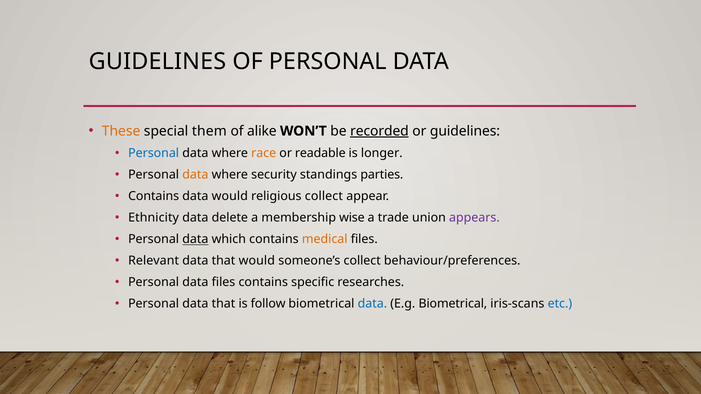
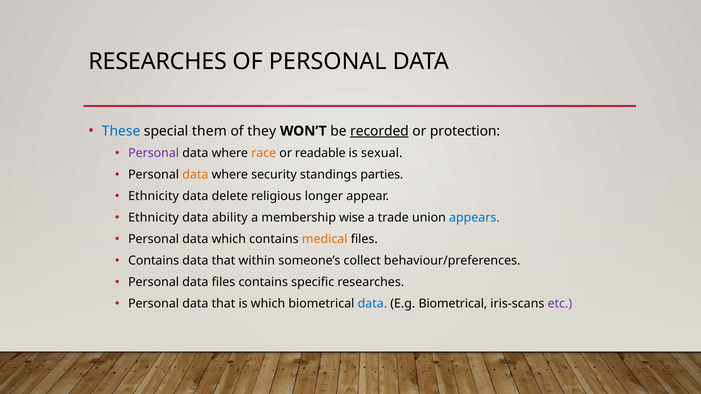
GUIDELINES at (157, 61): GUIDELINES -> RESEARCHES
These colour: orange -> blue
alike: alike -> they
or guidelines: guidelines -> protection
Personal at (154, 153) colour: blue -> purple
longer: longer -> sexual
Contains at (154, 196): Contains -> Ethnicity
data would: would -> delete
religious collect: collect -> longer
delete: delete -> ability
appears colour: purple -> blue
data at (195, 240) underline: present -> none
Relevant at (154, 261): Relevant -> Contains
that would: would -> within
is follow: follow -> which
etc colour: blue -> purple
